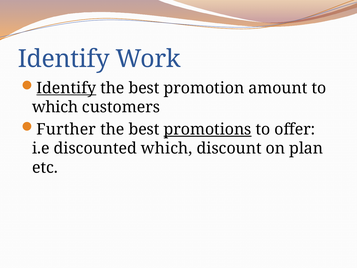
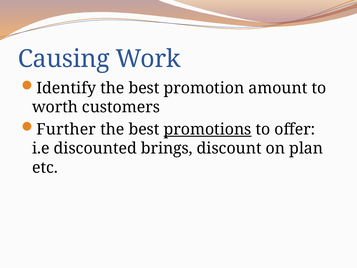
Identify at (64, 59): Identify -> Causing
Identify at (66, 88) underline: present -> none
which at (55, 107): which -> worth
discounted which: which -> brings
